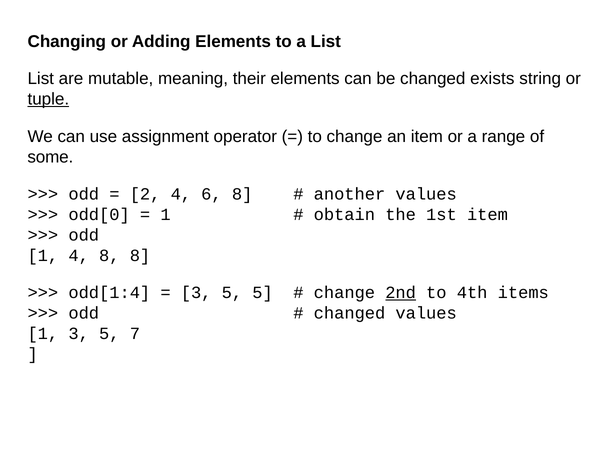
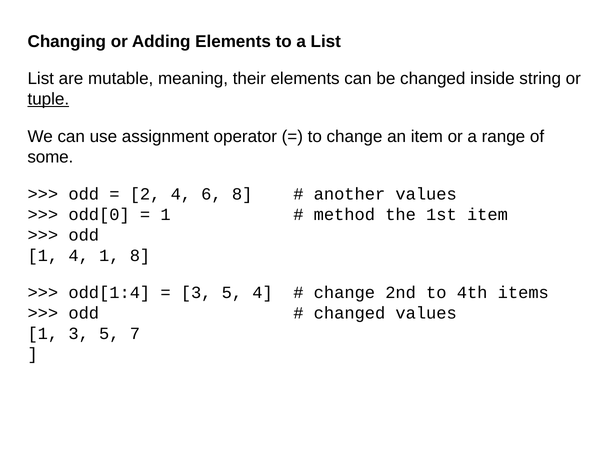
exists: exists -> inside
obtain: obtain -> method
4 8: 8 -> 1
5 5: 5 -> 4
2nd underline: present -> none
